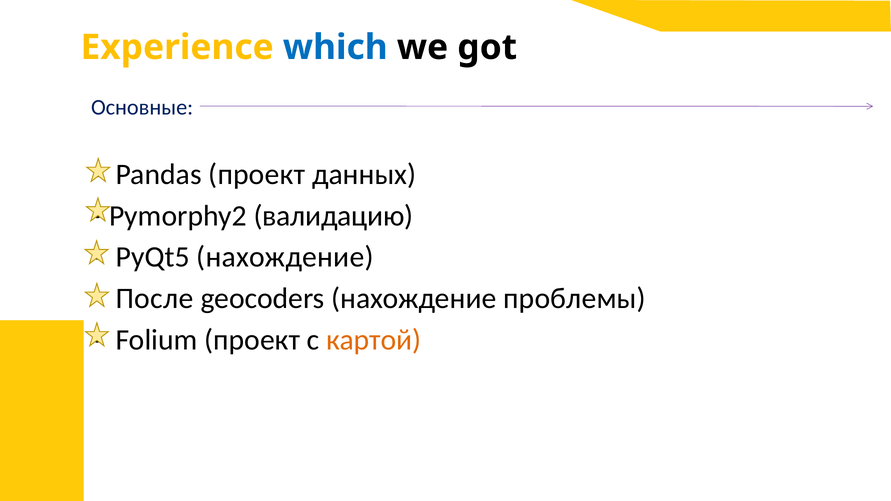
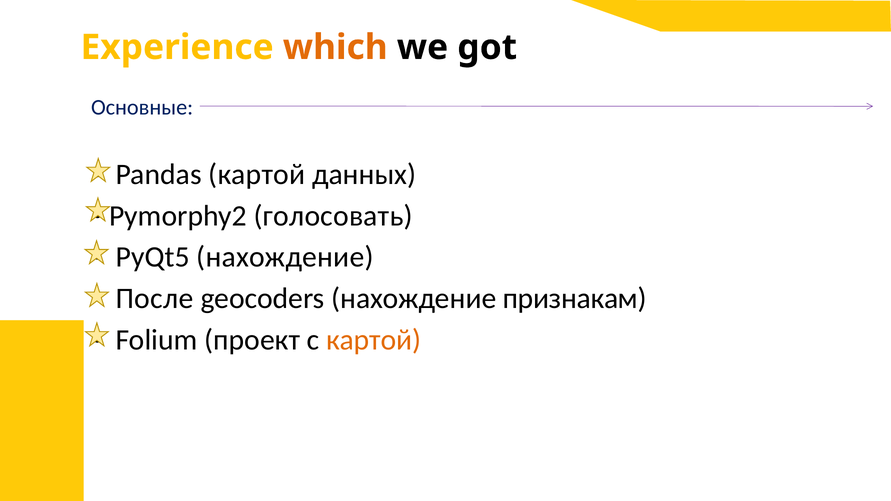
which colour: blue -> orange
Pandas проект: проект -> картой
валидацию: валидацию -> голосовать
проблемы: проблемы -> признакам
